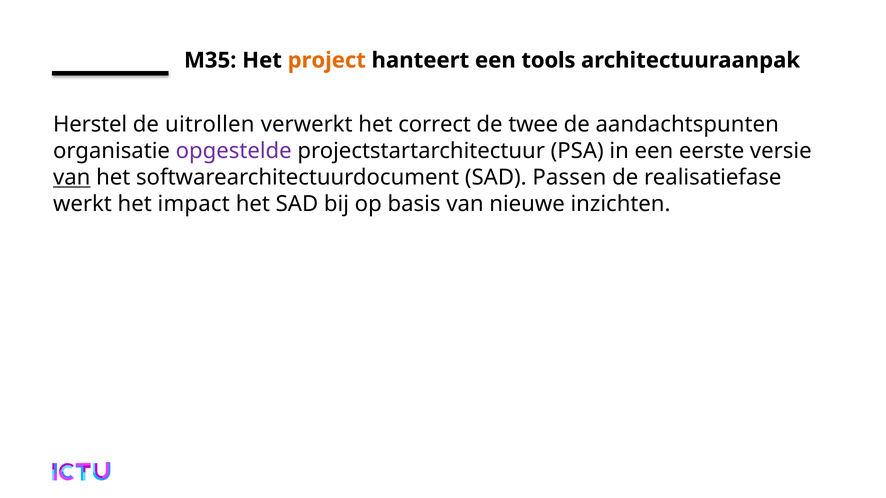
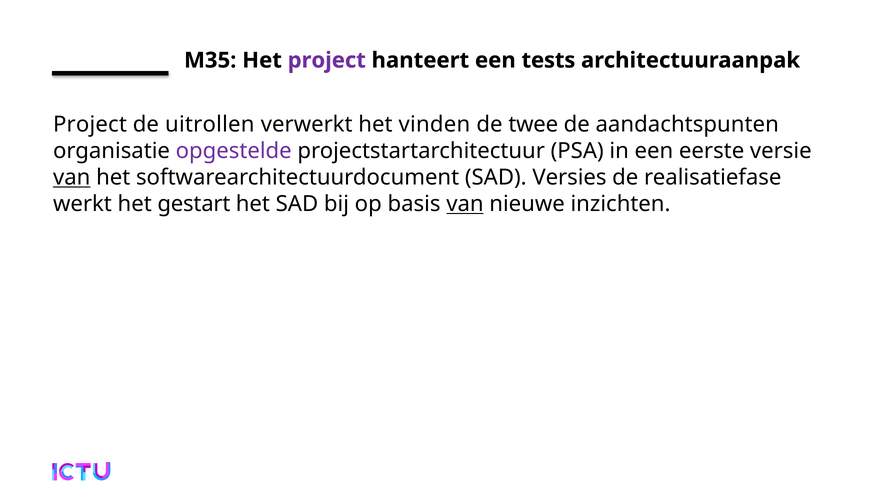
project at (327, 60) colour: orange -> purple
tools: tools -> tests
Herstel at (90, 124): Herstel -> Project
correct: correct -> vinden
Passen: Passen -> Versies
impact: impact -> gestart
van at (465, 204) underline: none -> present
